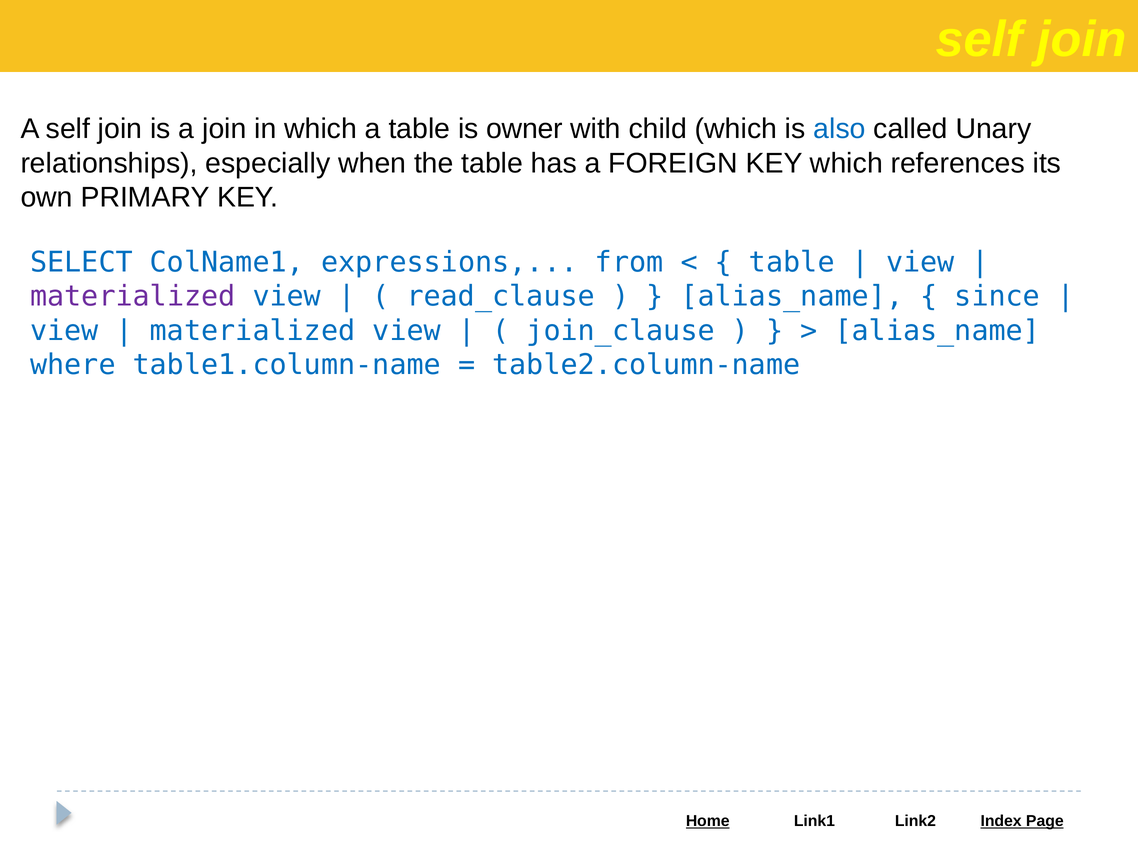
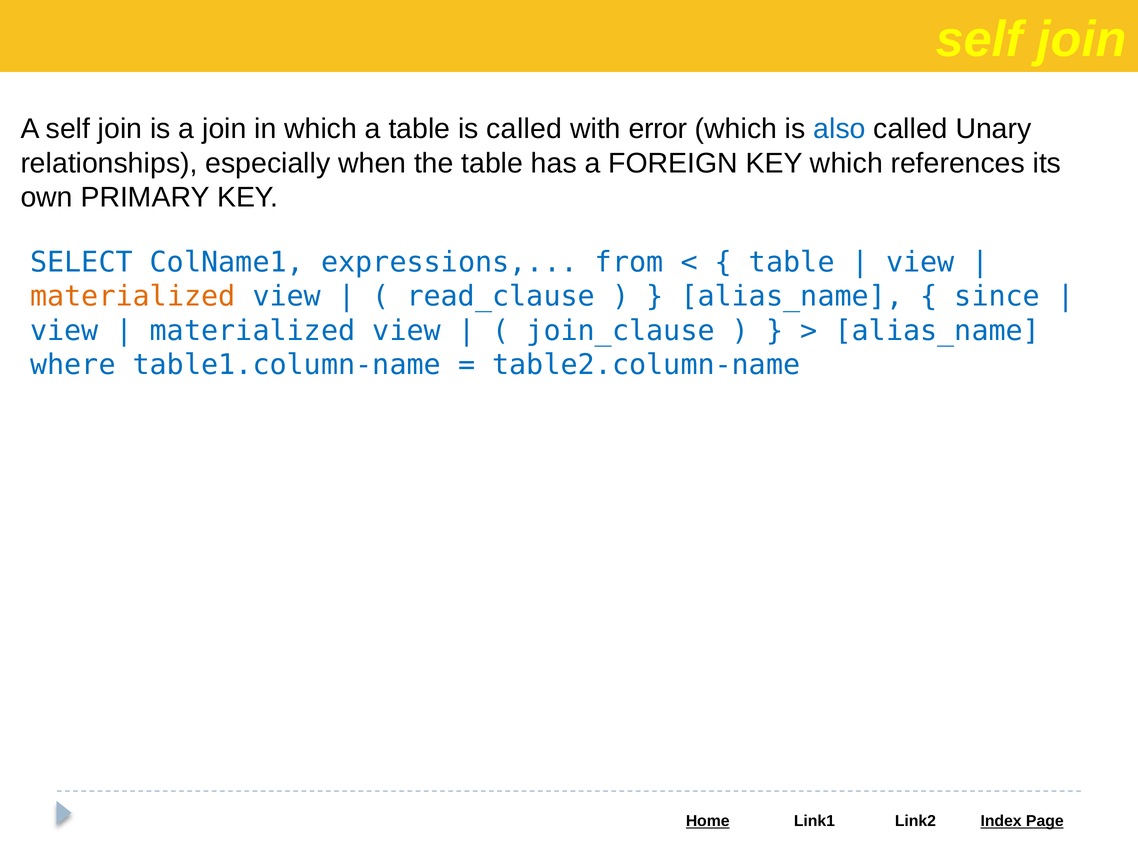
is owner: owner -> called
child: child -> error
materialized at (133, 296) colour: purple -> orange
